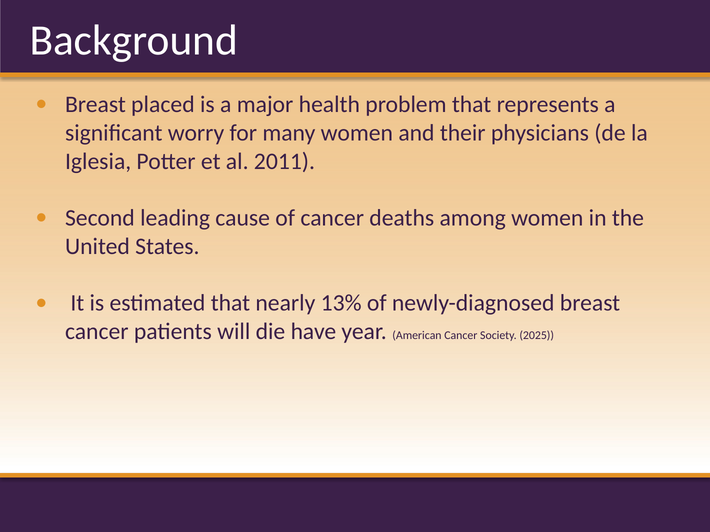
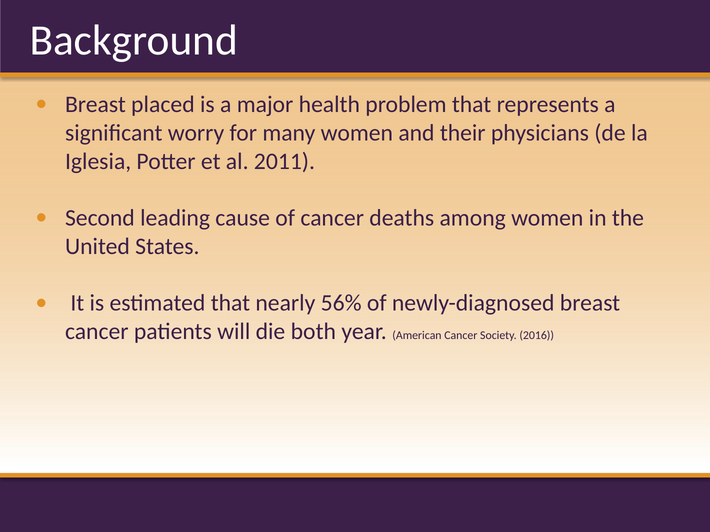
13%: 13% -> 56%
have: have -> both
2025: 2025 -> 2016
